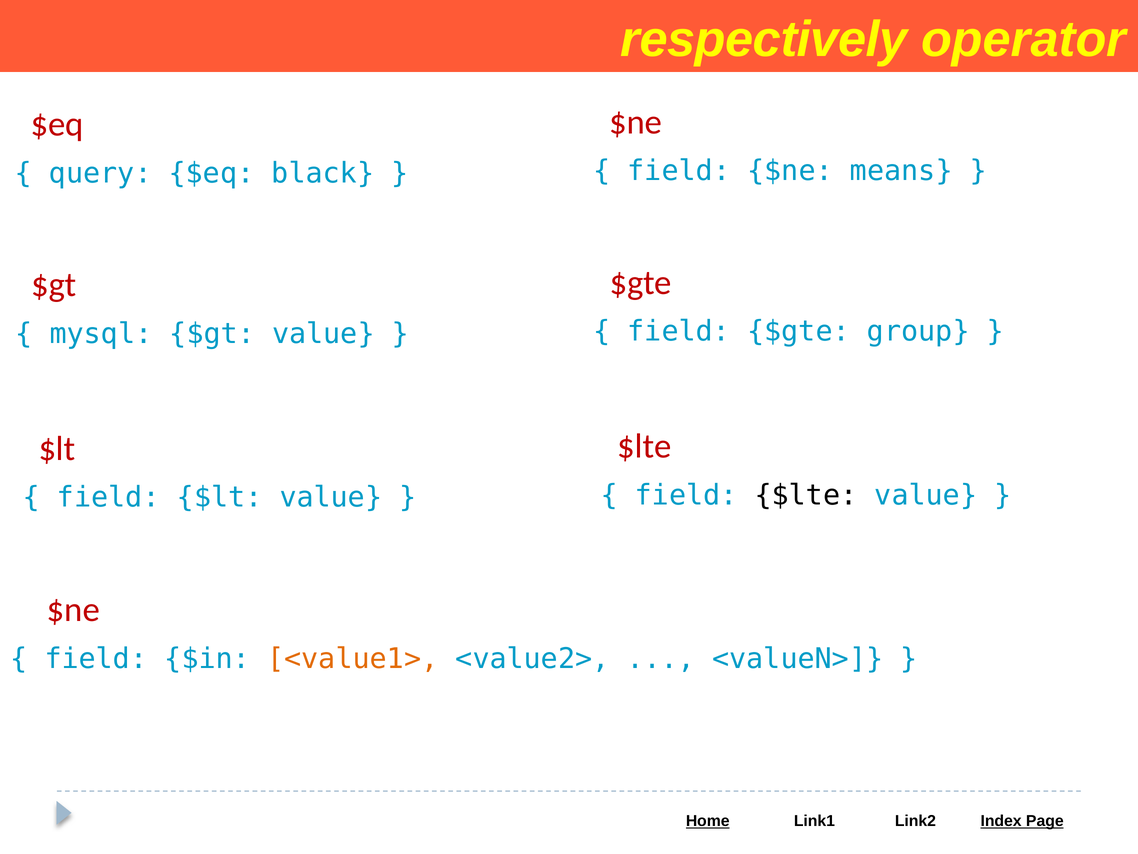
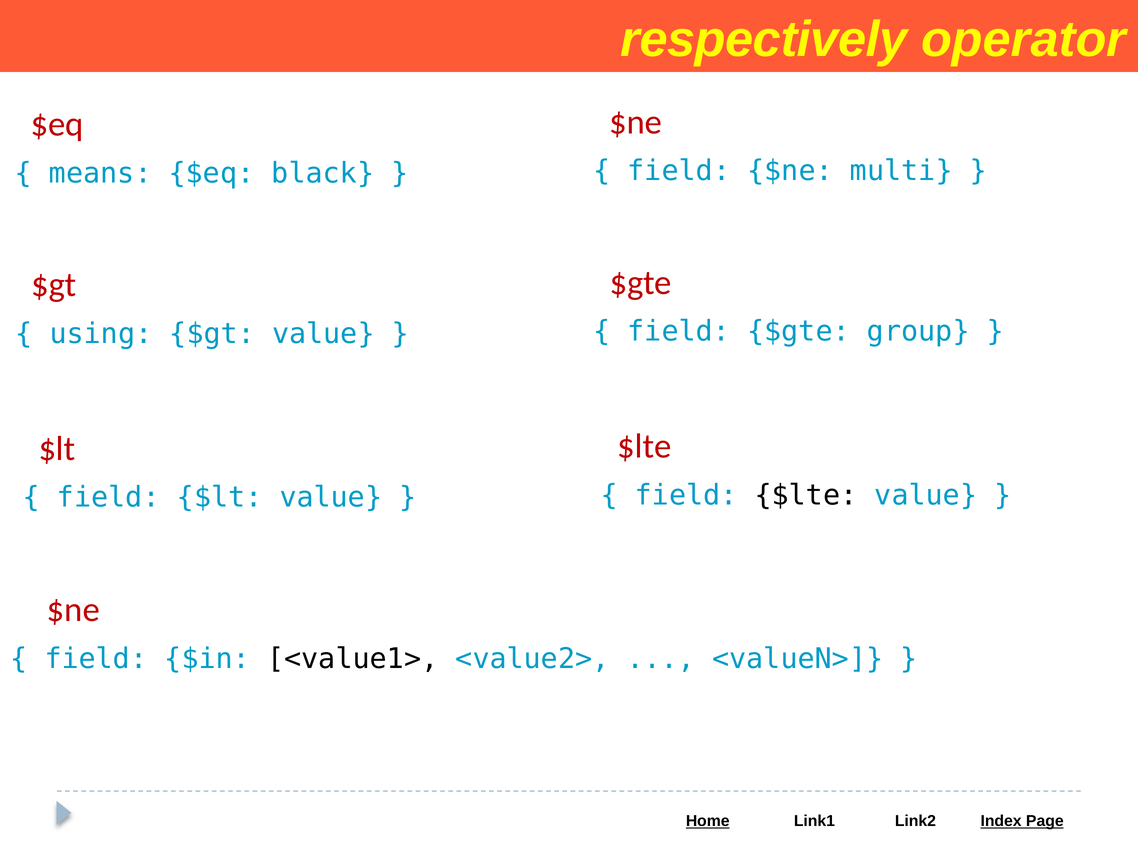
means: means -> multi
query: query -> means
mysql: mysql -> using
<value1> colour: orange -> black
